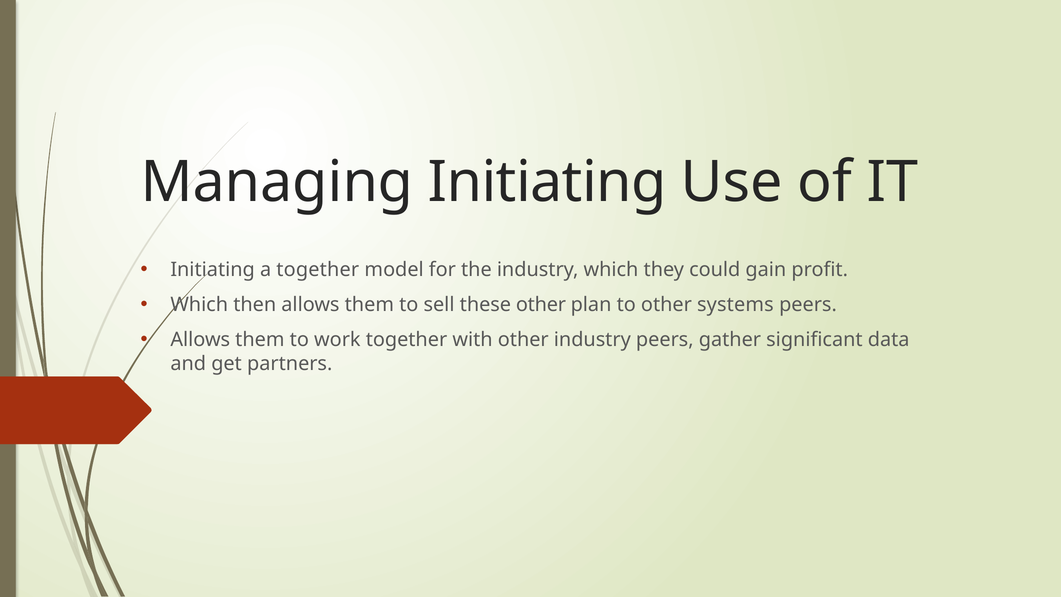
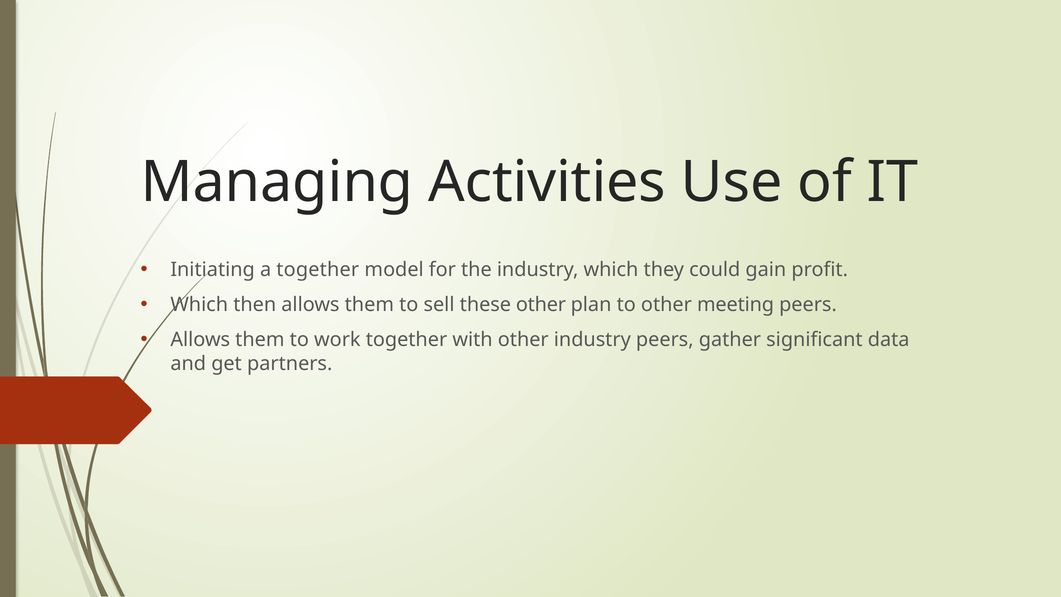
Managing Initiating: Initiating -> Activities
systems: systems -> meeting
